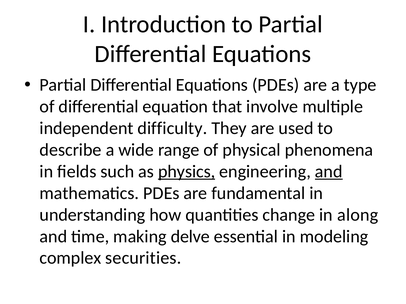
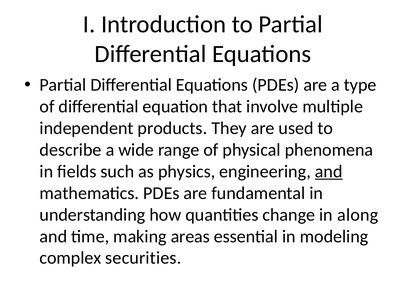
difficulty: difficulty -> products
physics underline: present -> none
delve: delve -> areas
